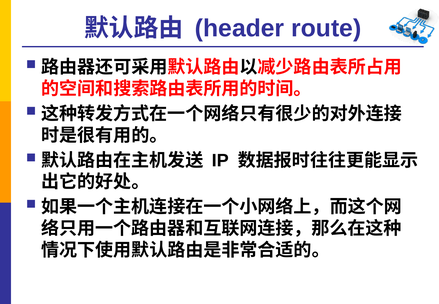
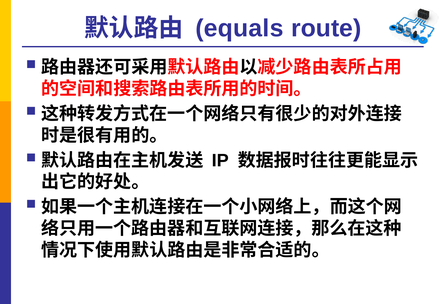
header: header -> equals
